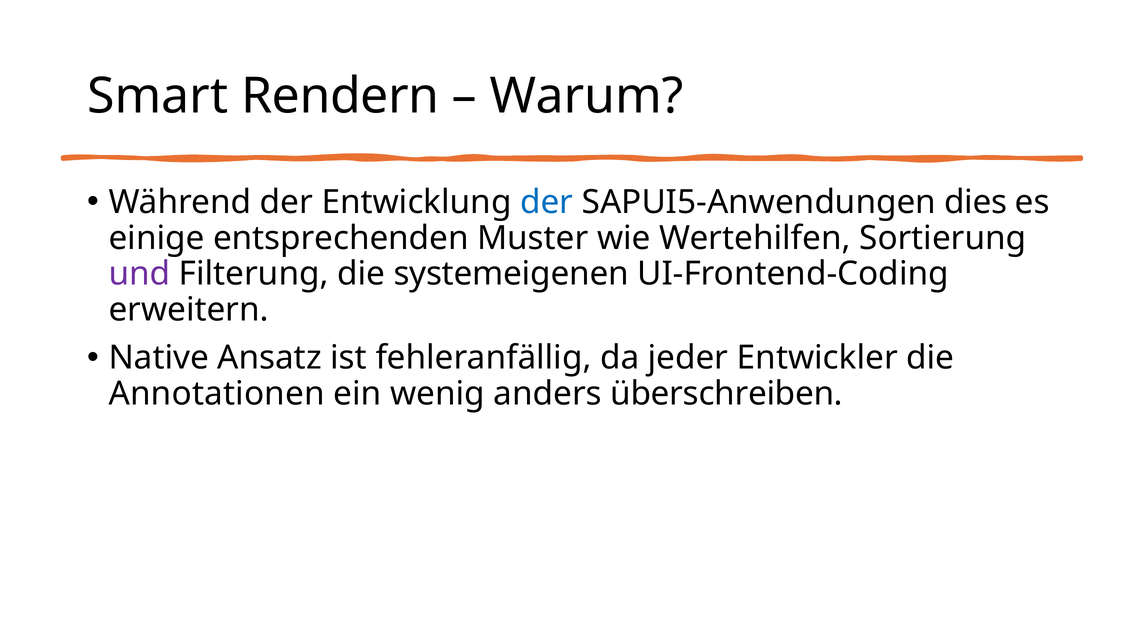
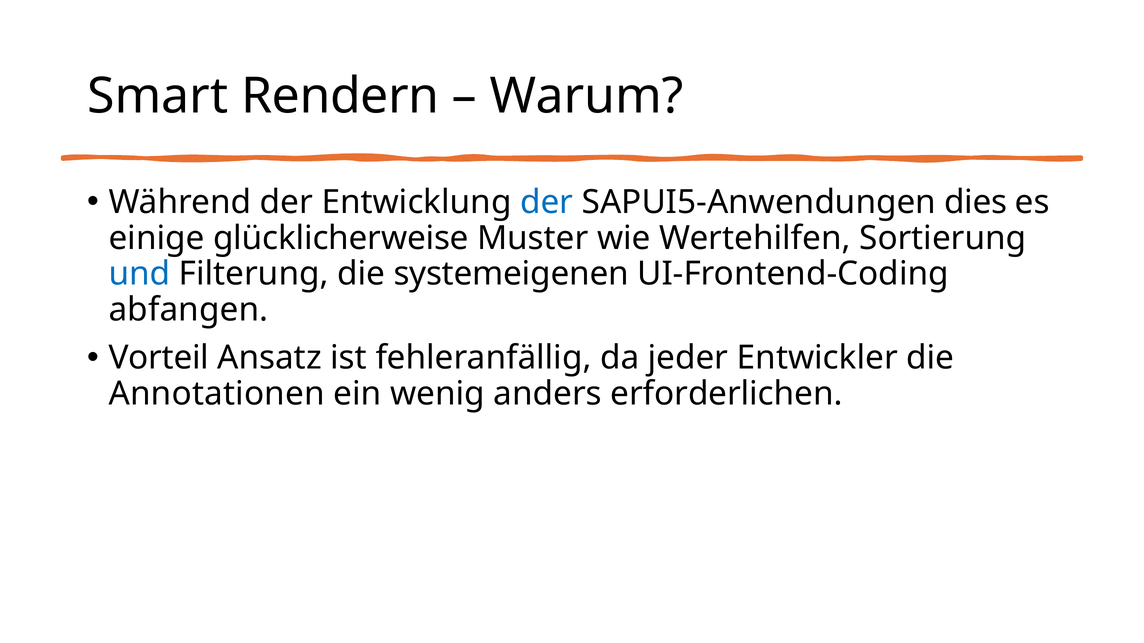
entsprechenden: entsprechenden -> glücklicherweise
und colour: purple -> blue
erweitern: erweitern -> abfangen
Native: Native -> Vorteil
überschreiben: überschreiben -> erforderlichen
